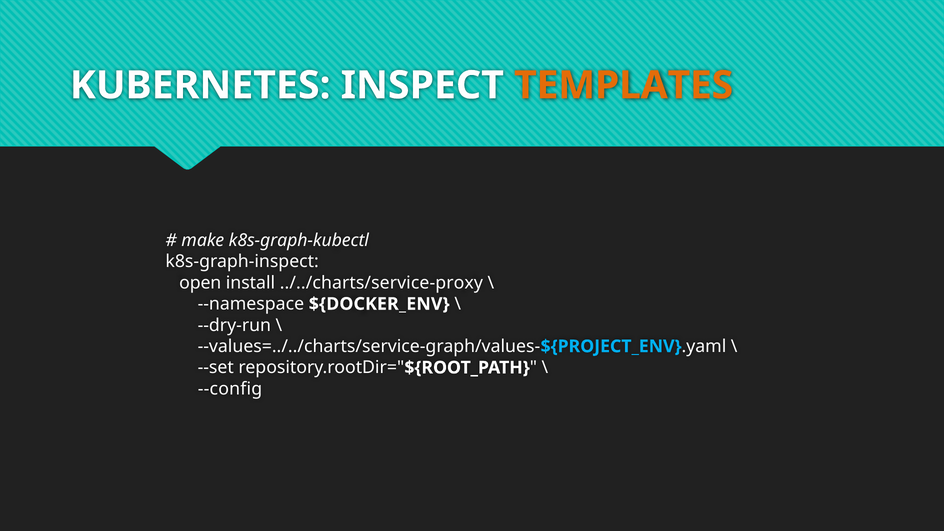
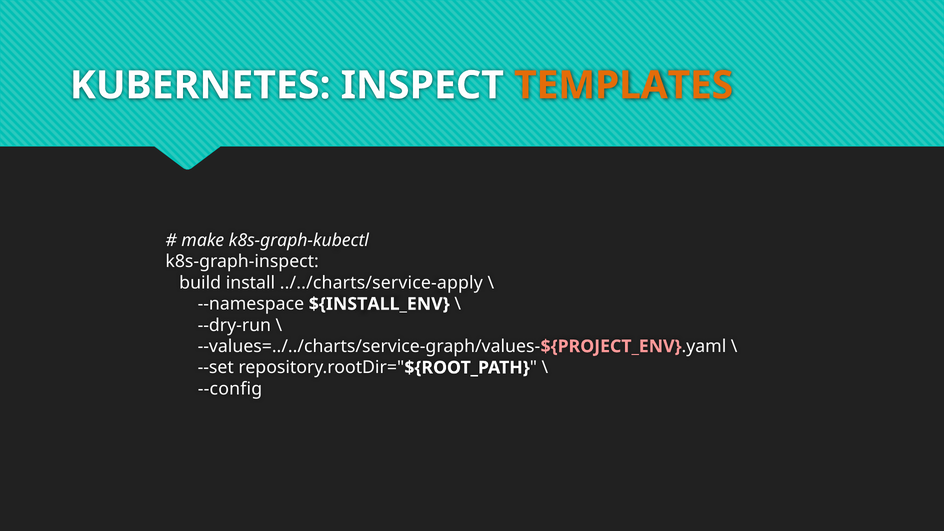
open: open -> build
../../charts/service-proxy: ../../charts/service-proxy -> ../../charts/service-apply
${DOCKER_ENV: ${DOCKER_ENV -> ${INSTALL_ENV
${PROJECT_ENV colour: light blue -> pink
